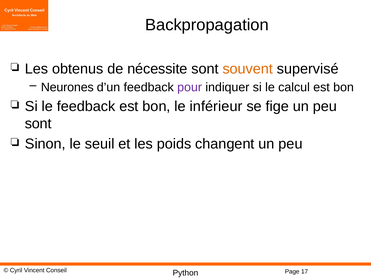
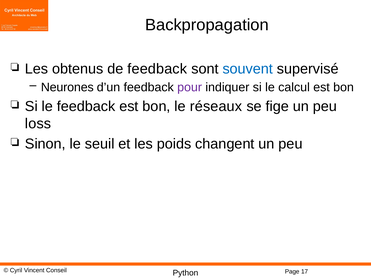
de nécessite: nécessite -> feedback
souvent colour: orange -> blue
inférieur: inférieur -> réseaux
sont at (38, 124): sont -> loss
